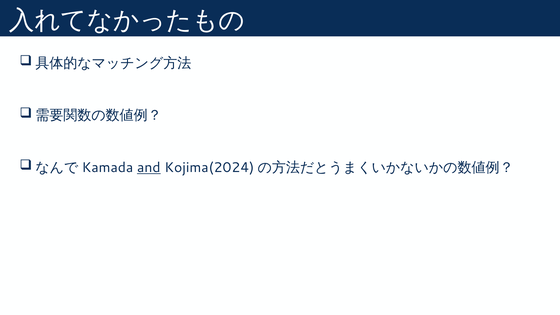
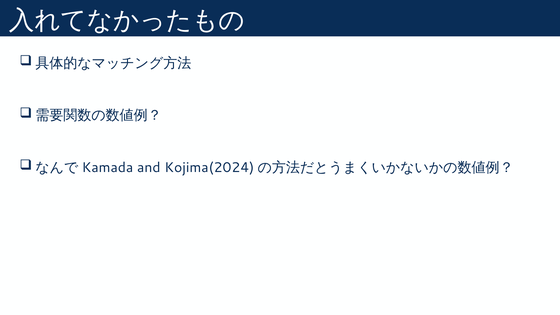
and underline: present -> none
